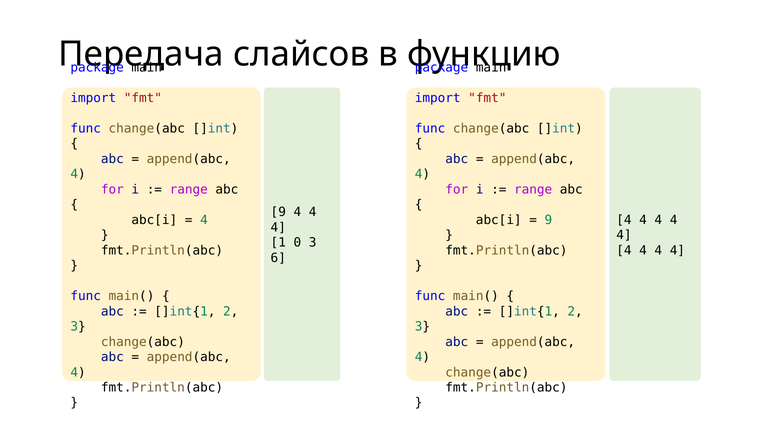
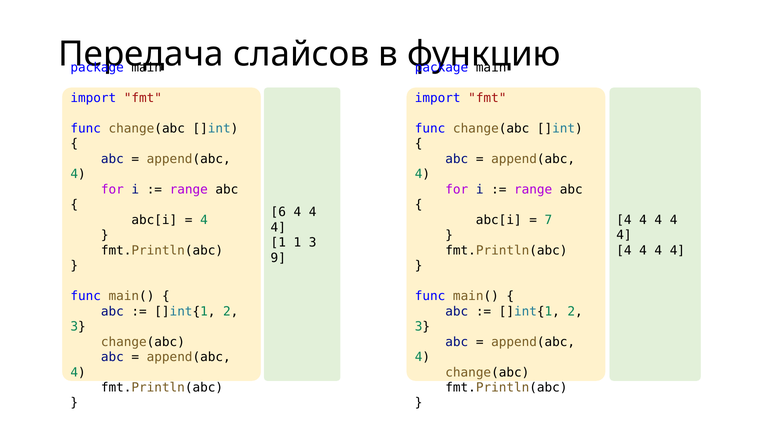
9 at (278, 212): 9 -> 6
9 at (548, 220): 9 -> 7
1 0: 0 -> 1
6: 6 -> 9
